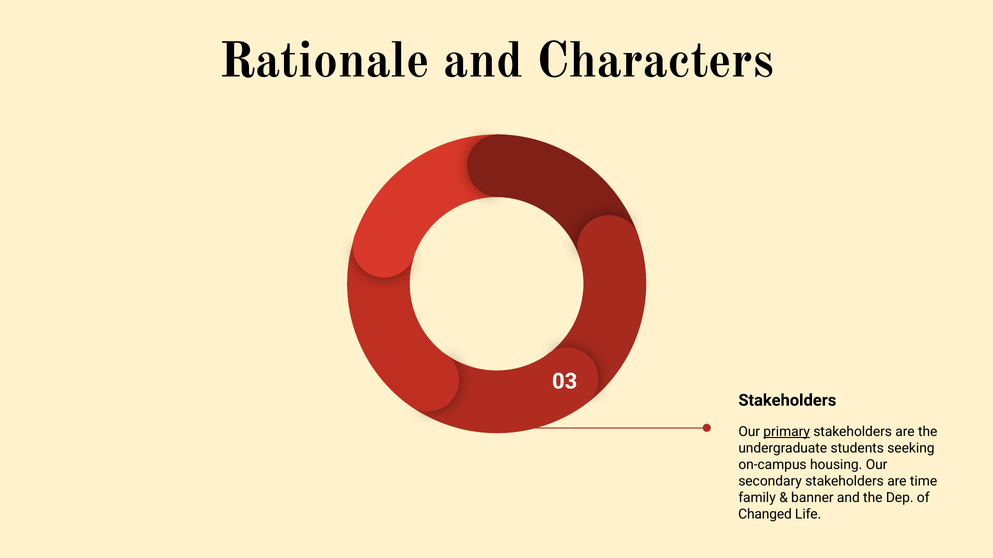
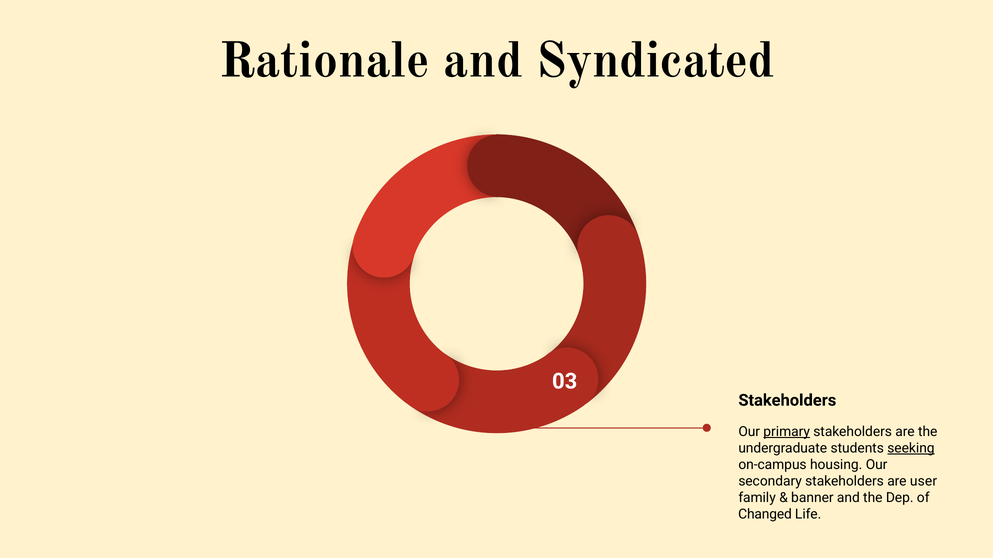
Characters: Characters -> Syndicated
seeking underline: none -> present
time: time -> user
